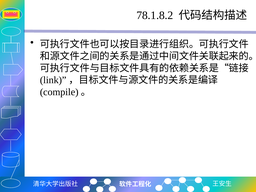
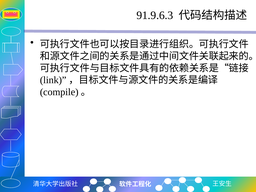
78.1.8.2: 78.1.8.2 -> 91.9.6.3
